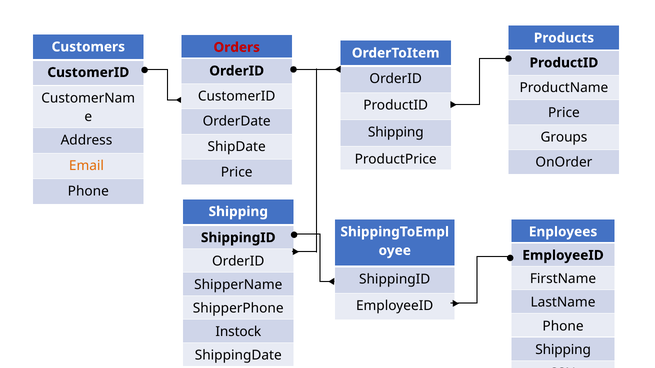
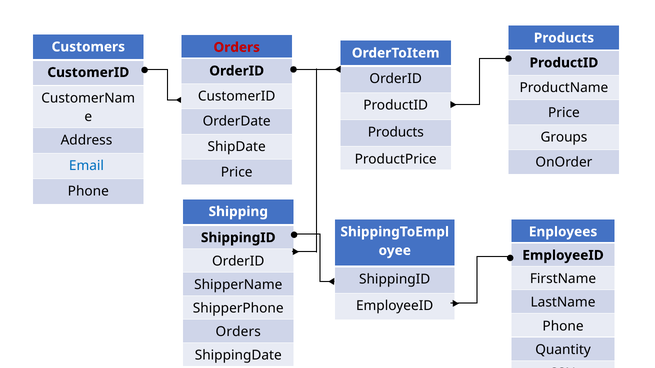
Shipping at (396, 132): Shipping -> Products
Email colour: orange -> blue
Instock at (238, 332): Instock -> Orders
Shipping at (563, 350): Shipping -> Quantity
